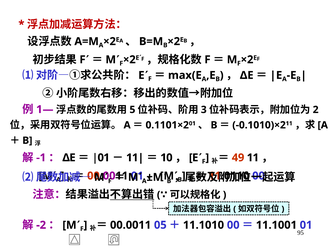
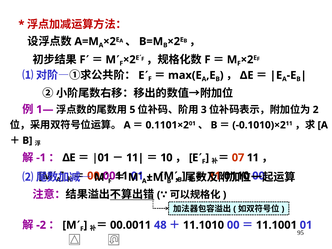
49: 49 -> 07
05: 05 -> 48
